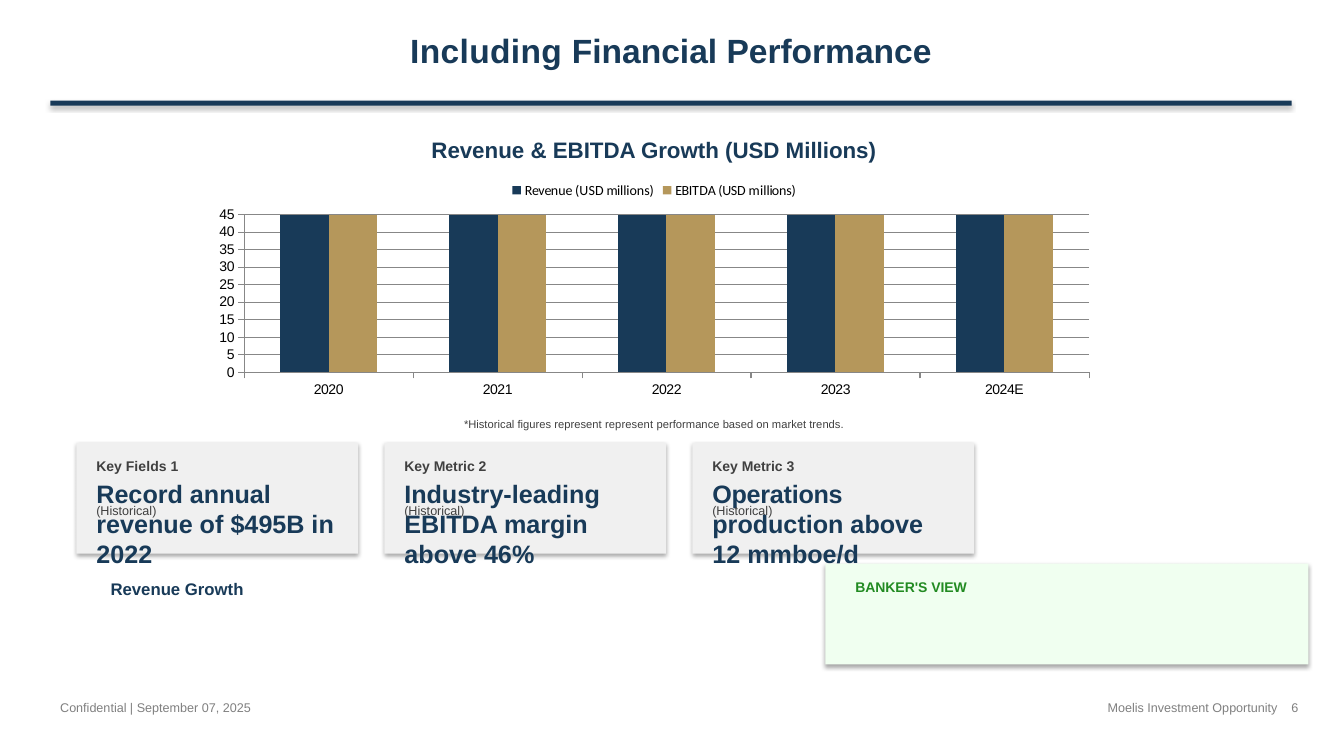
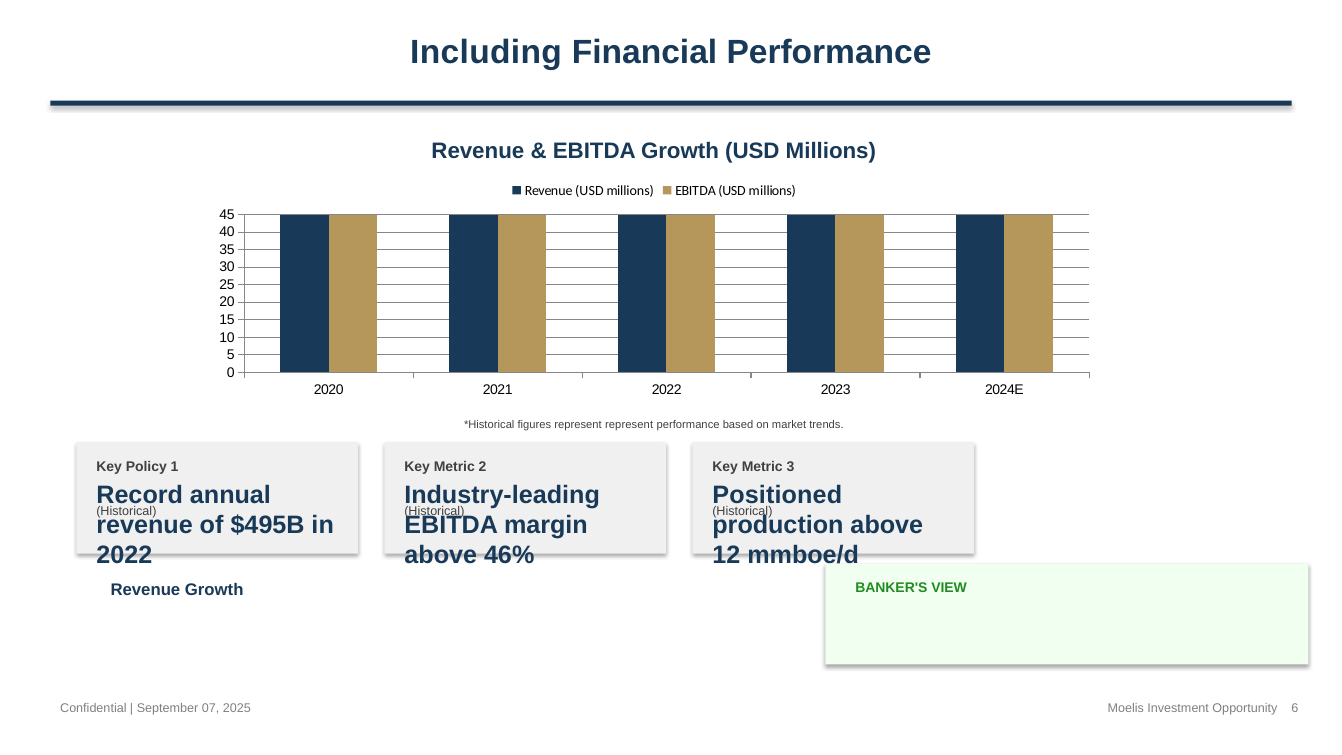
Fields: Fields -> Policy
Operations: Operations -> Positioned
